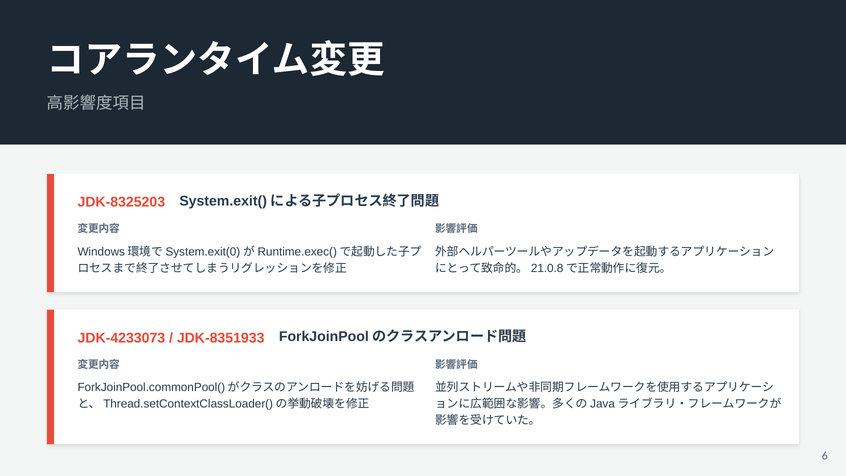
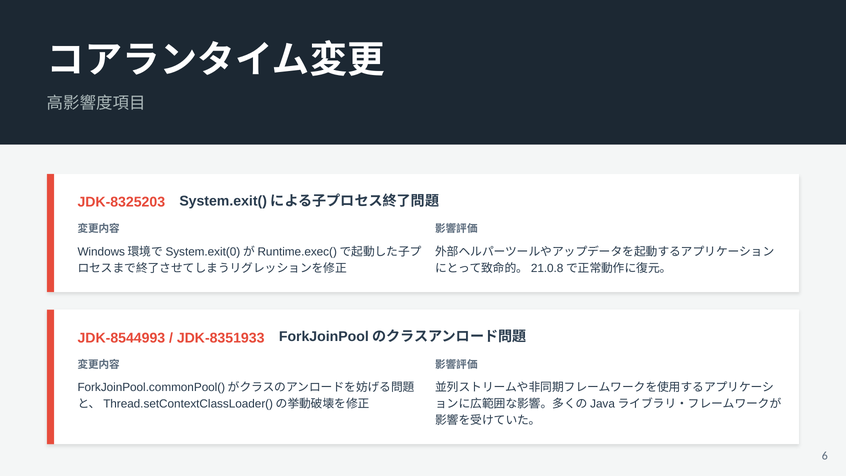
JDK-4233073: JDK-4233073 -> JDK-8544993
